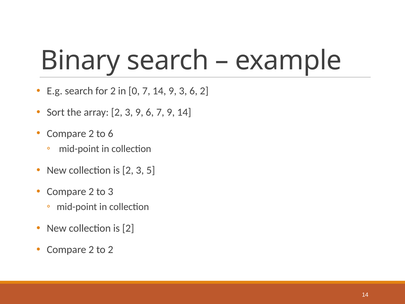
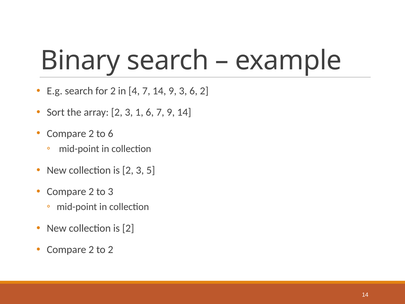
0: 0 -> 4
3 9: 9 -> 1
